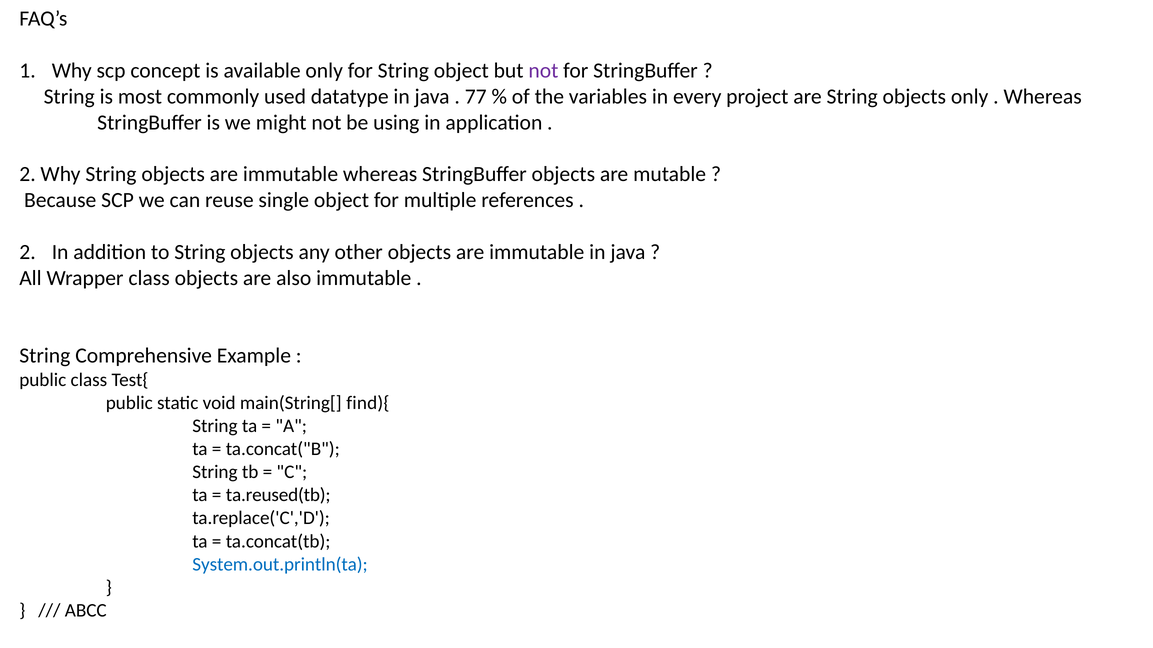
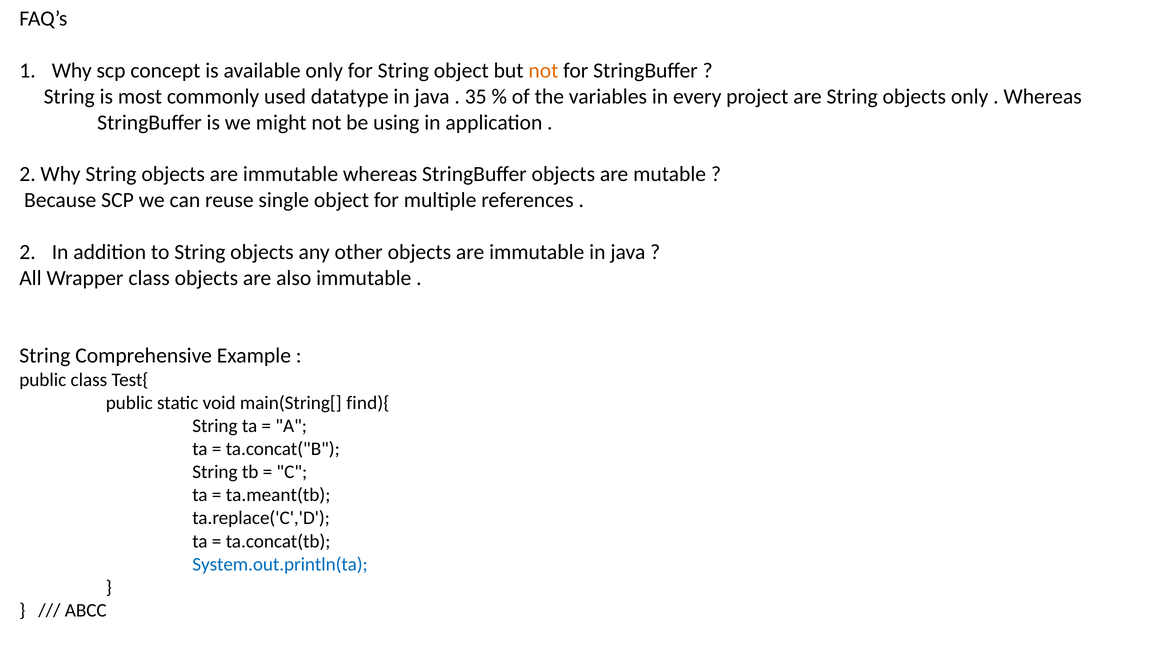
not at (543, 71) colour: purple -> orange
77: 77 -> 35
ta.reused(tb: ta.reused(tb -> ta.meant(tb
